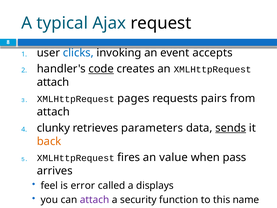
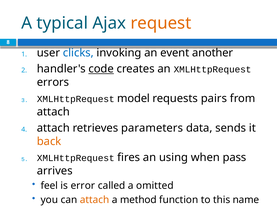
request colour: black -> orange
accepts: accepts -> another
attach at (53, 82): attach -> errors
pages: pages -> model
clunky at (53, 128): clunky -> attach
sends underline: present -> none
value: value -> using
a displays: displays -> omitted
attach at (95, 199) colour: purple -> orange
security: security -> method
